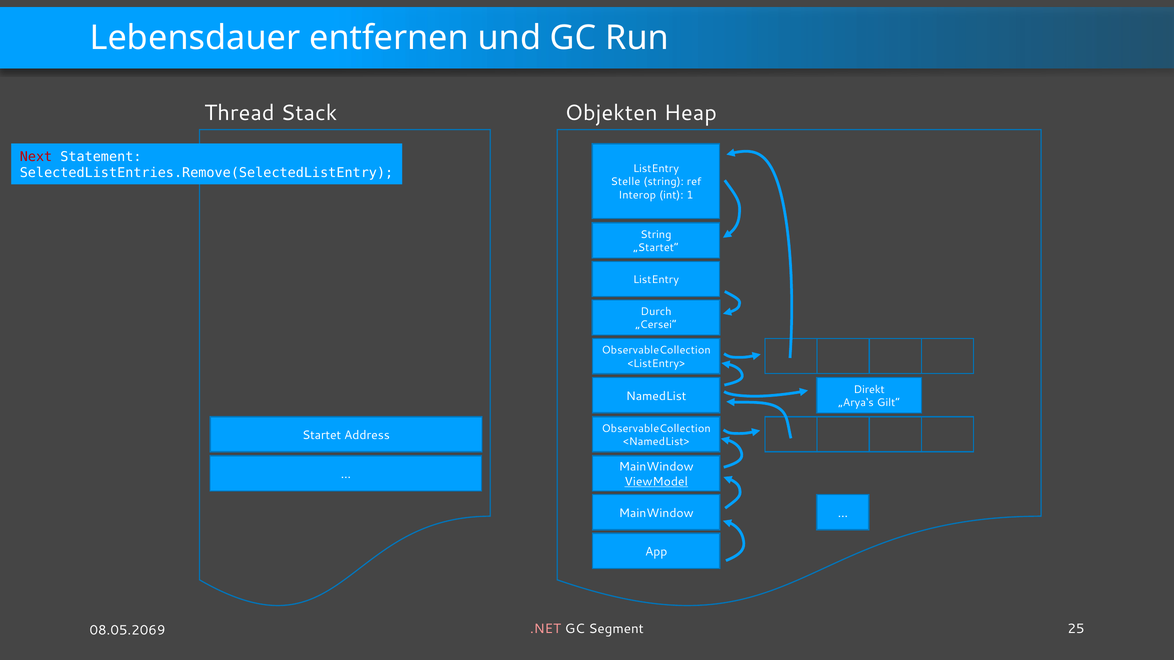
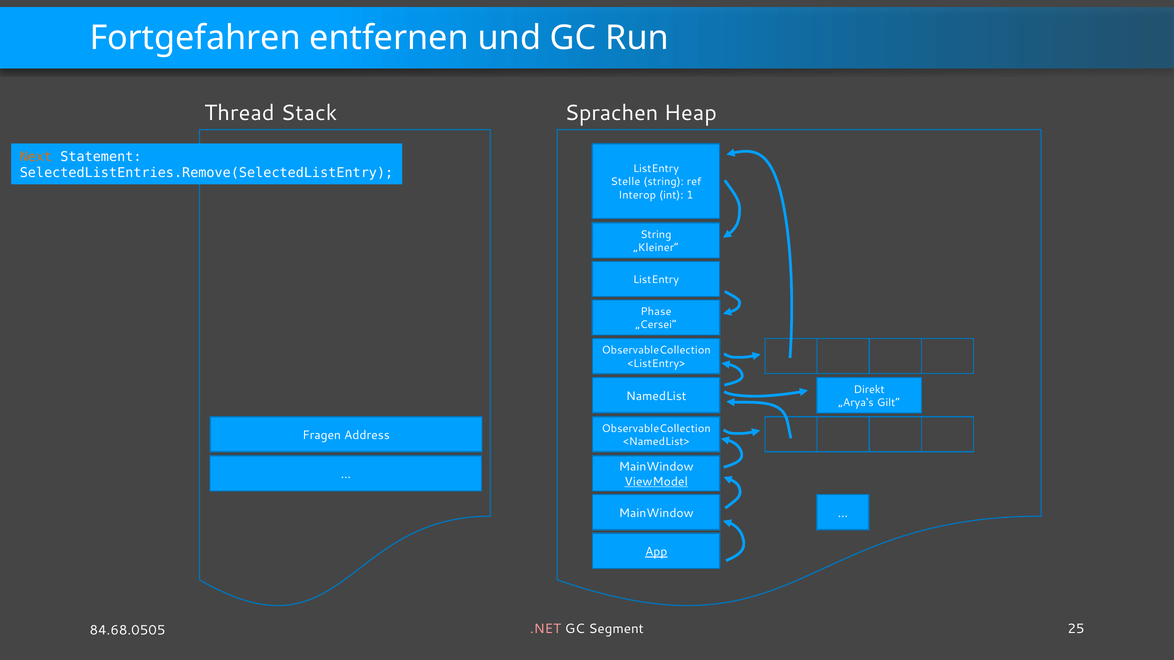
Lebensdauer: Lebensdauer -> Fortgefahren
Objekten: Objekten -> Sprachen
Next colour: red -> orange
„Startet“: „Startet“ -> „Kleiner“
Durch: Durch -> Phase
Startet: Startet -> Fragen
App underline: none -> present
08.05.2069: 08.05.2069 -> 84.68.0505
